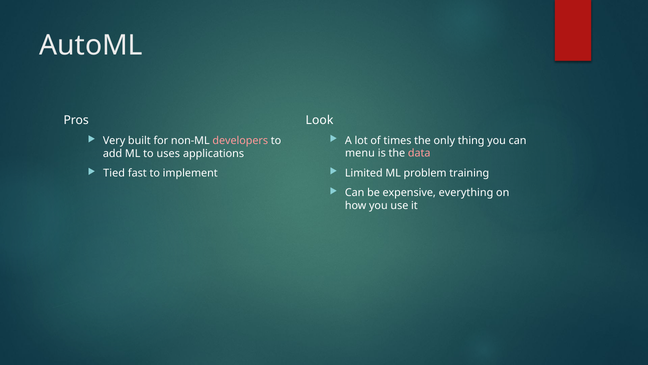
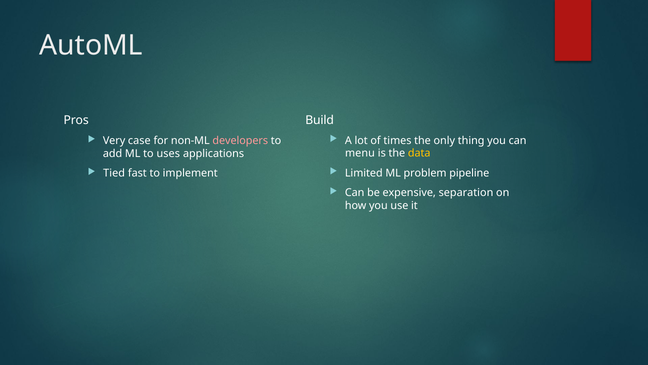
Look: Look -> Build
built: built -> case
data colour: pink -> yellow
training: training -> pipeline
everything: everything -> separation
